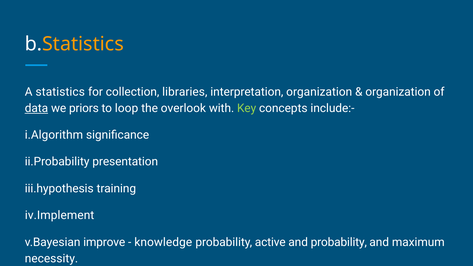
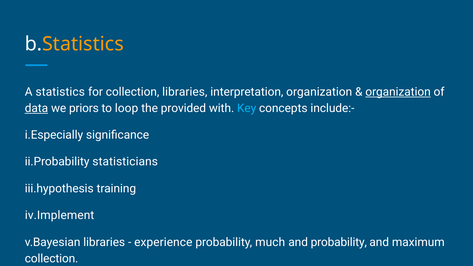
organization at (398, 92) underline: none -> present
overlook: overlook -> provided
Key colour: light green -> light blue
i.Algorithm: i.Algorithm -> i.Especially
presentation: presentation -> statisticians
v.Bayesian improve: improve -> libraries
knowledge: knowledge -> experience
active: active -> much
necessity at (51, 259): necessity -> collection
